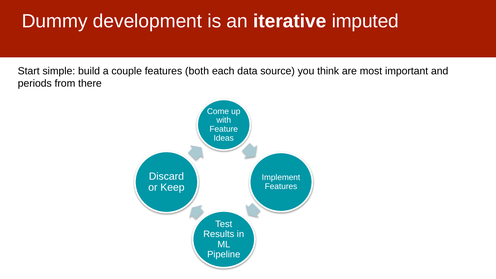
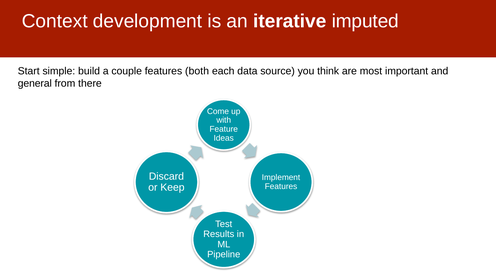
Dummy: Dummy -> Context
periods: periods -> general
